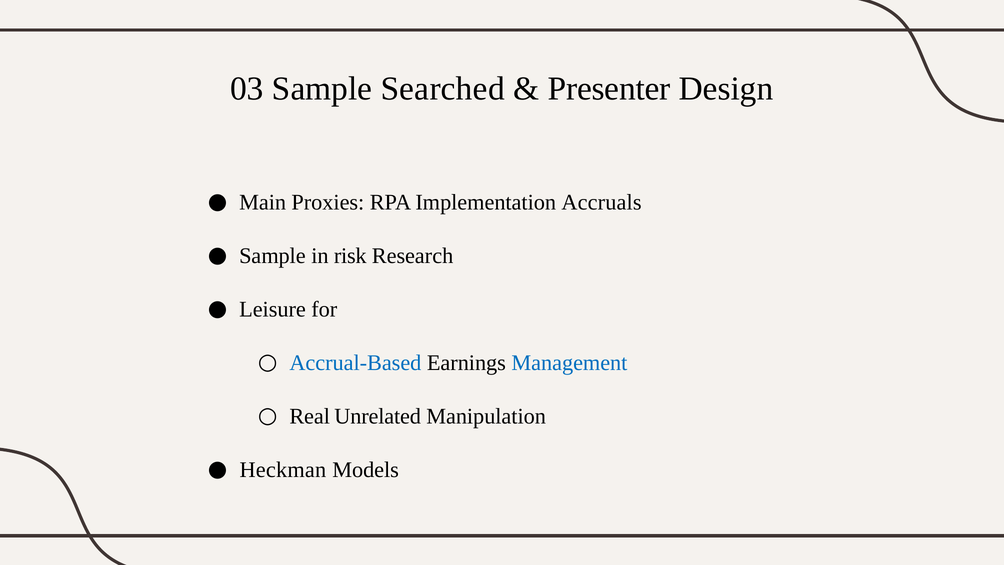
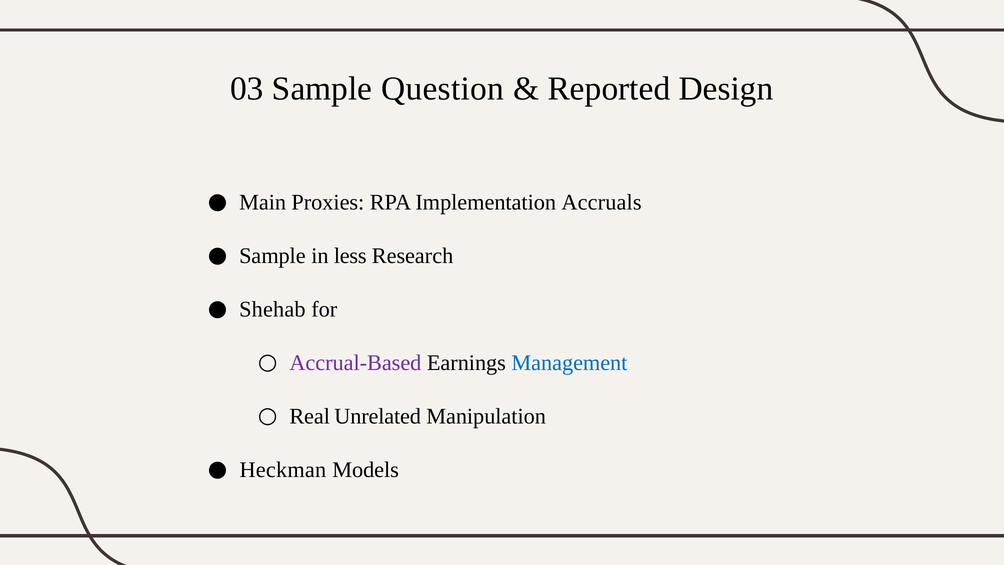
Searched: Searched -> Question
Presenter: Presenter -> Reported
risk: risk -> less
Leisure: Leisure -> Shehab
Accrual-Based colour: blue -> purple
